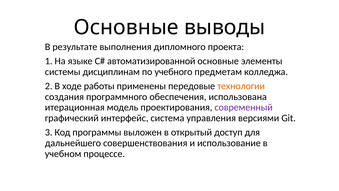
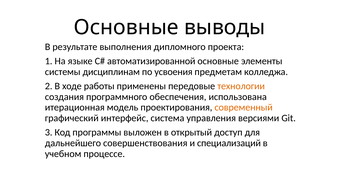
учебного: учебного -> усвоения
современный colour: purple -> orange
использование: использование -> специализаций
